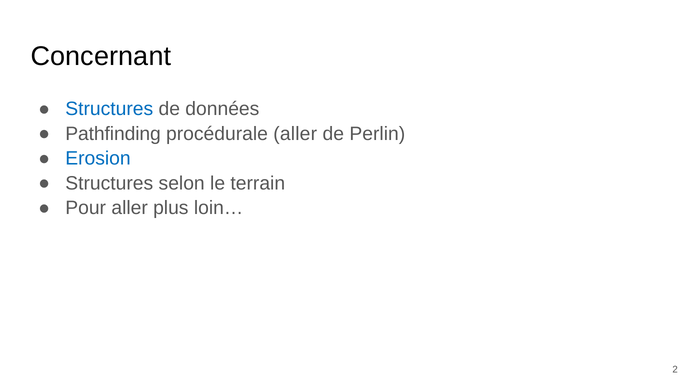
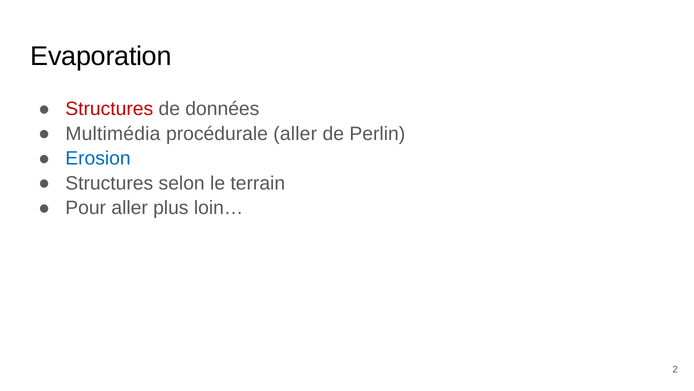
Concernant: Concernant -> Evaporation
Structures at (109, 109) colour: blue -> red
Pathfinding: Pathfinding -> Multimédia
